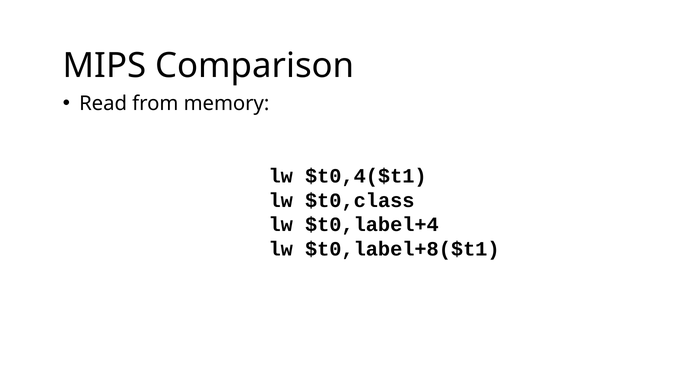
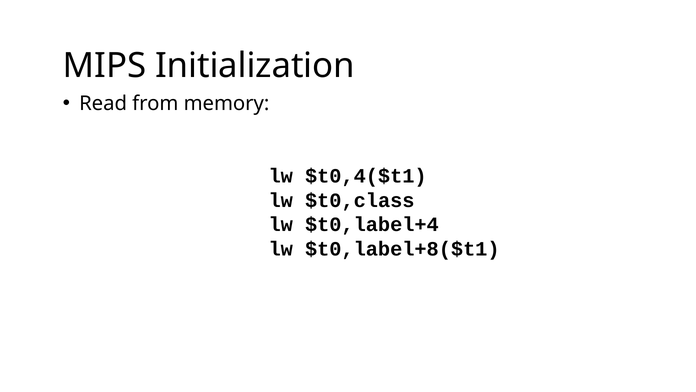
Comparison: Comparison -> Initialization
